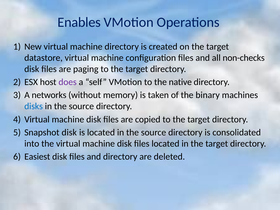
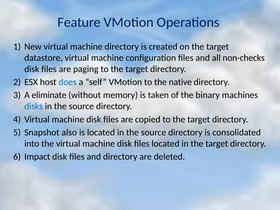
Enables: Enables -> Feature
does colour: purple -> blue
networks: networks -> eliminate
Snapshot disk: disk -> also
Easiest: Easiest -> Impact
